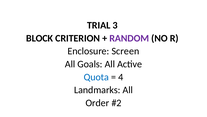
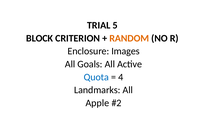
3: 3 -> 5
RANDOM colour: purple -> orange
Screen: Screen -> Images
Order: Order -> Apple
